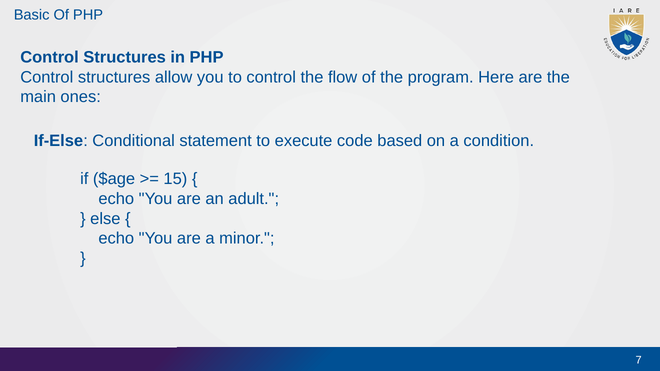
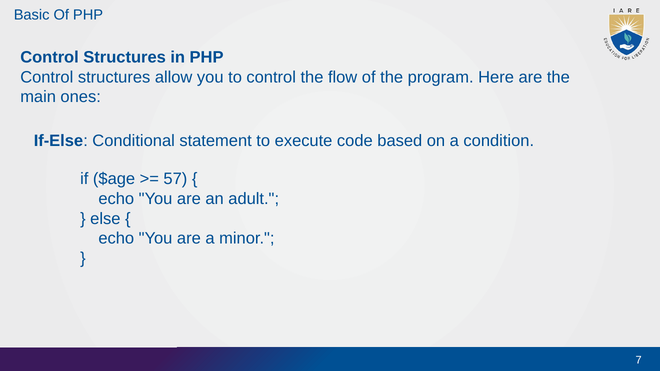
15: 15 -> 57
